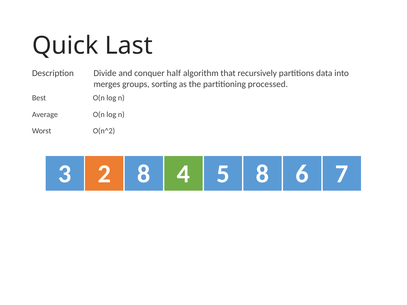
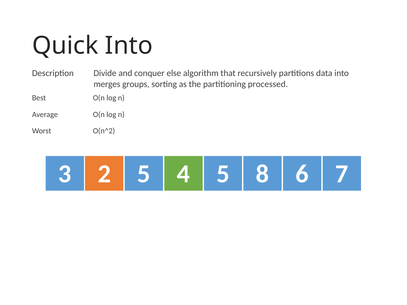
Quick Last: Last -> Into
half: half -> else
2 8: 8 -> 5
